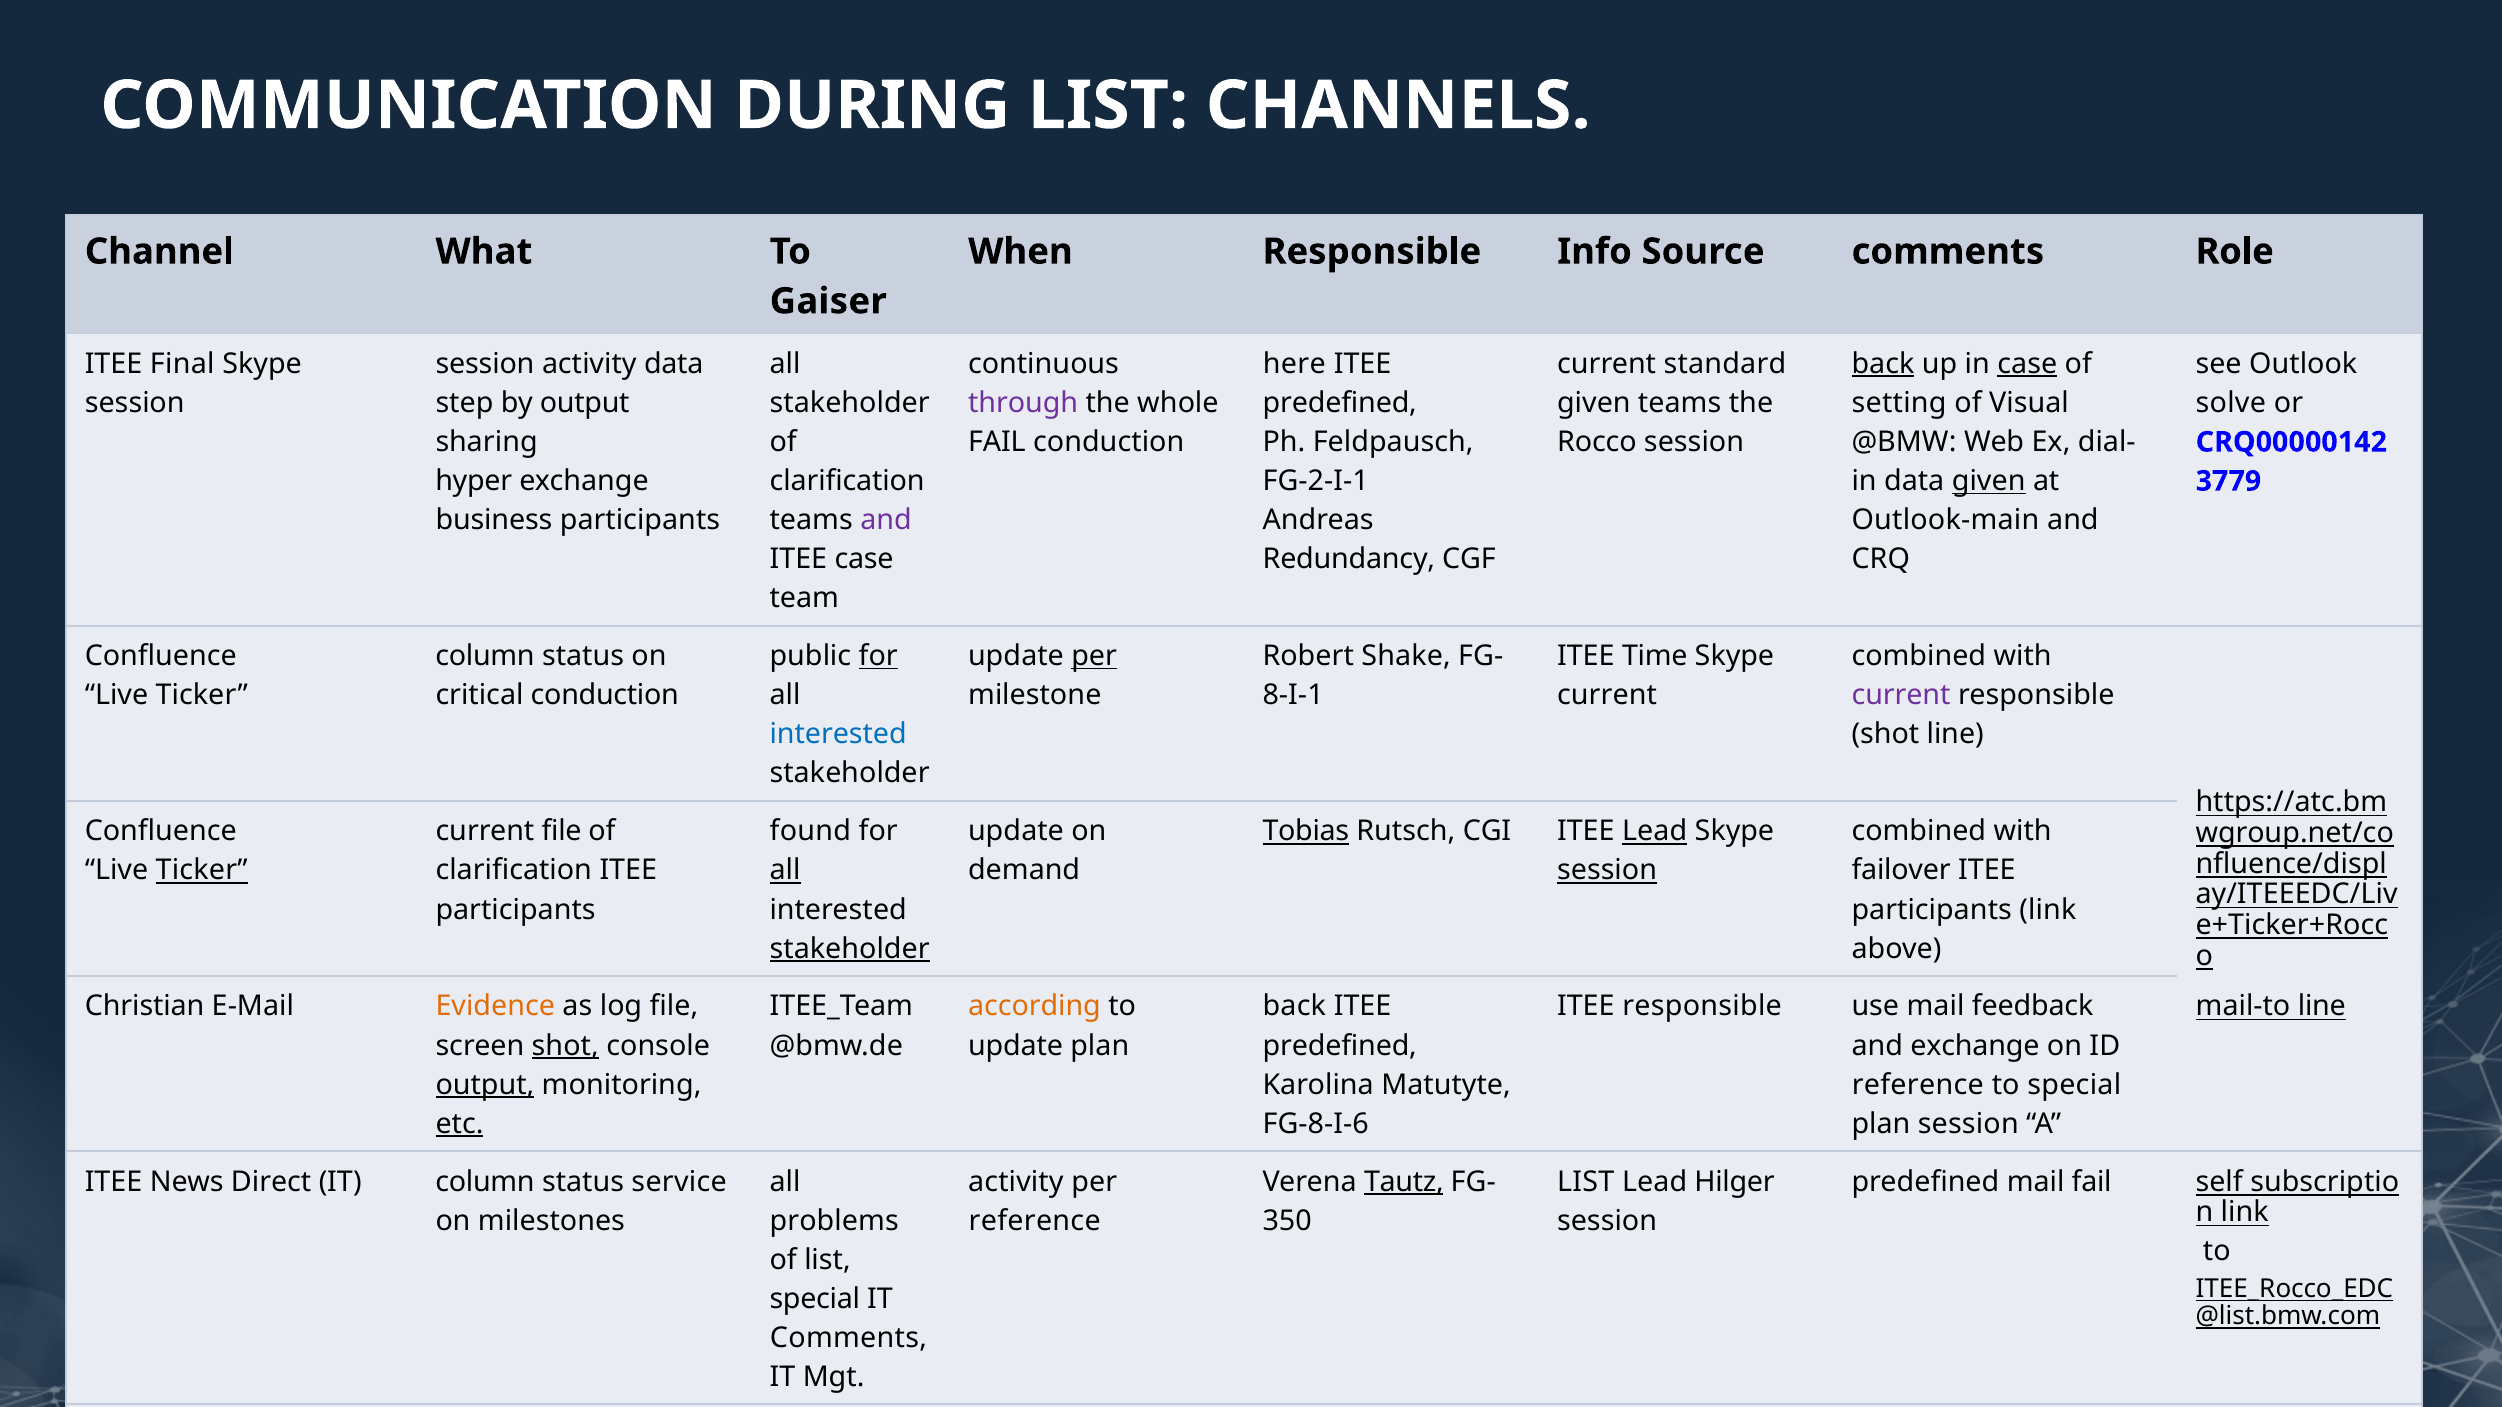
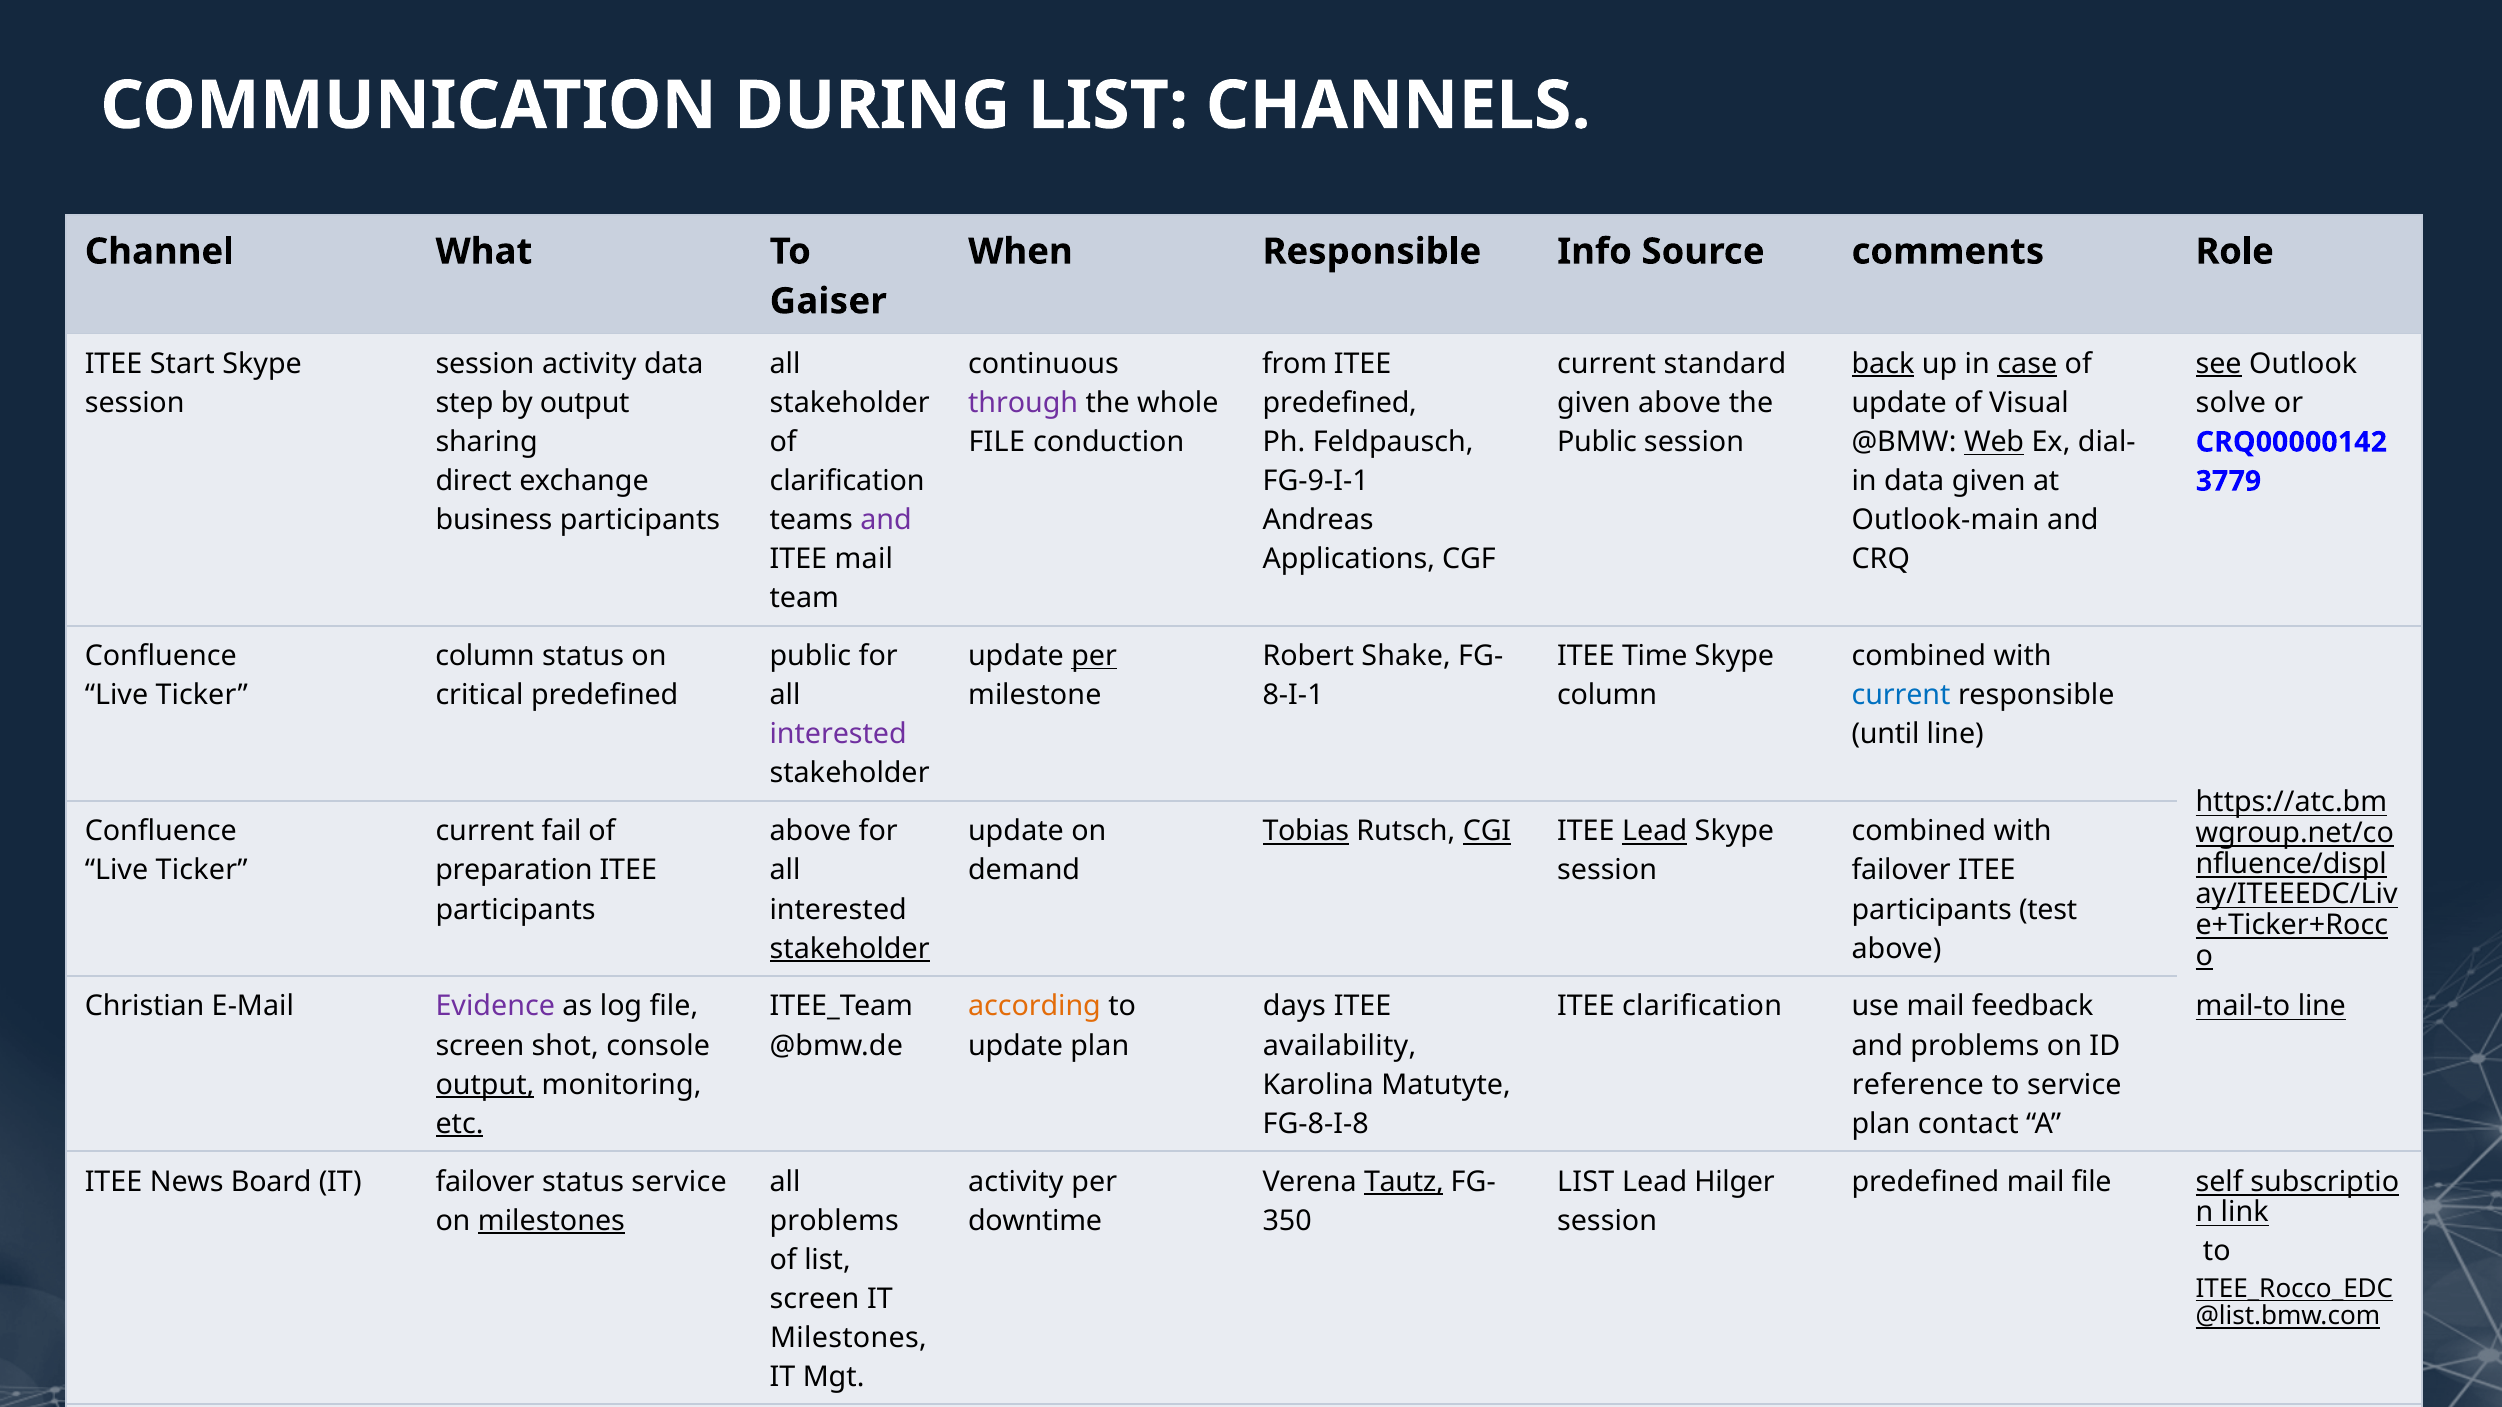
Final: Final -> Start
here: here -> from
see underline: none -> present
given teams: teams -> above
setting at (1899, 403): setting -> update
FAIL at (997, 442): FAIL -> FILE
Rocco at (1597, 442): Rocco -> Public
Web underline: none -> present
hyper: hyper -> direct
FG-2-I-1: FG-2-I-1 -> FG-9-I-1
given at (1989, 481) underline: present -> none
ITEE case: case -> mail
Redundancy: Redundancy -> Applications
for at (878, 656) underline: present -> none
critical conduction: conduction -> predefined
current at (1607, 696): current -> column
current at (1901, 696) colour: purple -> blue
interested at (838, 735) colour: blue -> purple
shot at (1885, 735): shot -> until
current file: file -> fail
found at (810, 832): found -> above
CGI underline: none -> present
Ticker at (202, 871) underline: present -> none
clarification at (514, 871): clarification -> preparation
all at (785, 871) underline: present -> none
session at (1607, 871) underline: present -> none
participants link: link -> test
Evidence colour: orange -> purple
back at (1294, 1007): back -> days
ITEE responsible: responsible -> clarification
shot at (565, 1046) underline: present -> none
predefined at (1340, 1046): predefined -> availability
and exchange: exchange -> problems
to special: special -> service
FG-8-I-6: FG-8-I-6 -> FG-8-I-8
plan session: session -> contact
Direct: Direct -> Board
IT column: column -> failover
mail fail: fail -> file
milestones at (551, 1221) underline: none -> present
reference at (1035, 1221): reference -> downtime
special at (815, 1299): special -> screen
Comments at (848, 1338): Comments -> Milestones
